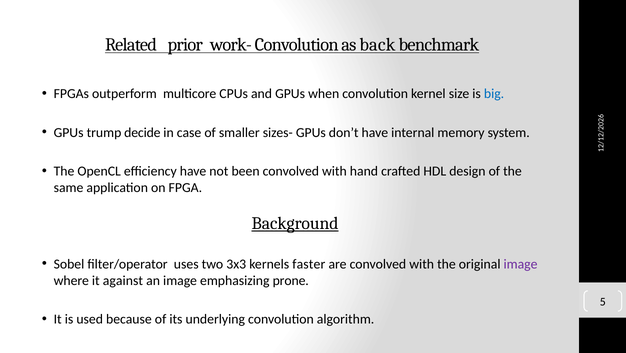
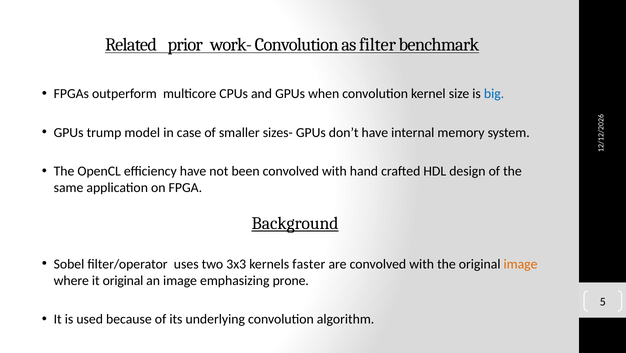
back: back -> filter
decide: decide -> model
image at (521, 264) colour: purple -> orange
it against: against -> original
